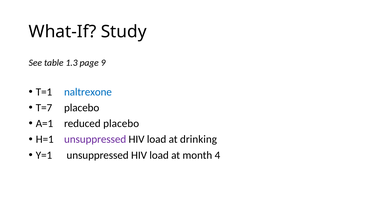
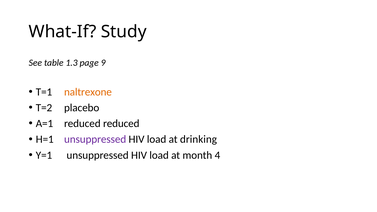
naltrexone colour: blue -> orange
T=7: T=7 -> T=2
reduced placebo: placebo -> reduced
